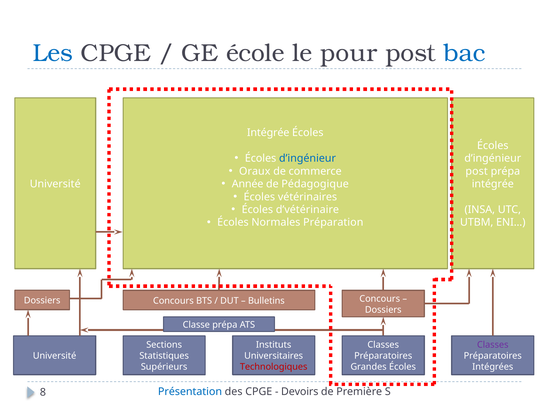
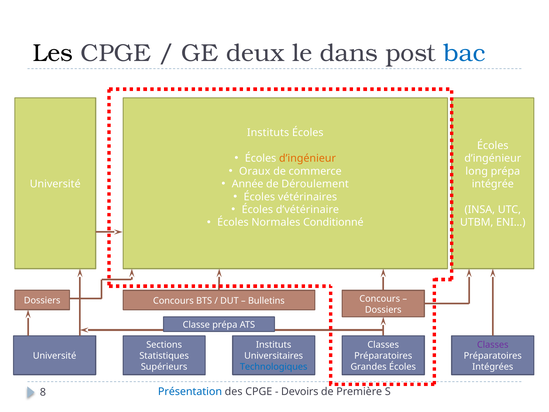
Les colour: blue -> black
école: école -> deux
pour: pour -> dans
Intégrée at (268, 133): Intégrée -> Instituts
d’ingénieur at (307, 158) colour: blue -> orange
post at (477, 171): post -> long
Pédagogique: Pédagogique -> Déroulement
Préparation: Préparation -> Conditionné
Technologiques colour: red -> blue
